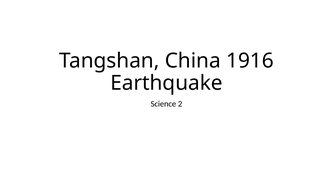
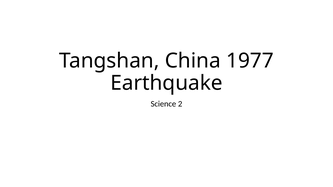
1916: 1916 -> 1977
